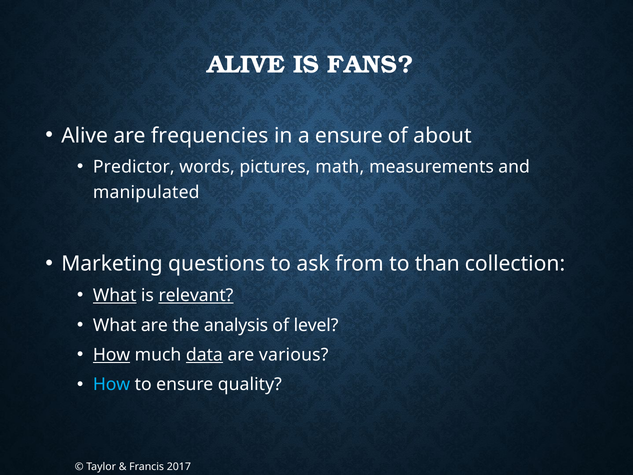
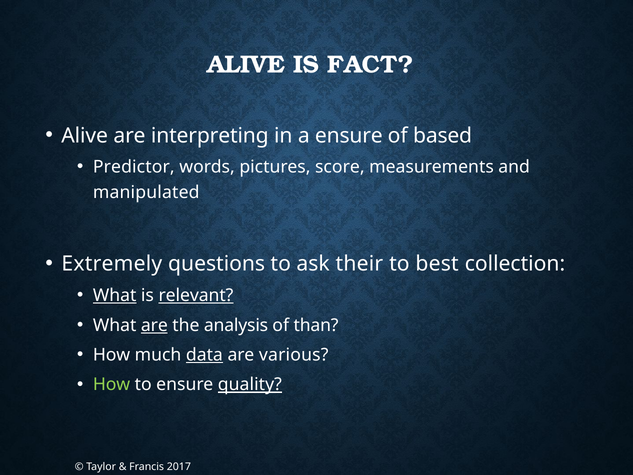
FANS: FANS -> FACT
frequencies: frequencies -> interpreting
about: about -> based
math: math -> score
Marketing: Marketing -> Extremely
from: from -> their
than: than -> best
are at (154, 325) underline: none -> present
level: level -> than
How at (112, 355) underline: present -> none
How at (112, 384) colour: light blue -> light green
quality underline: none -> present
